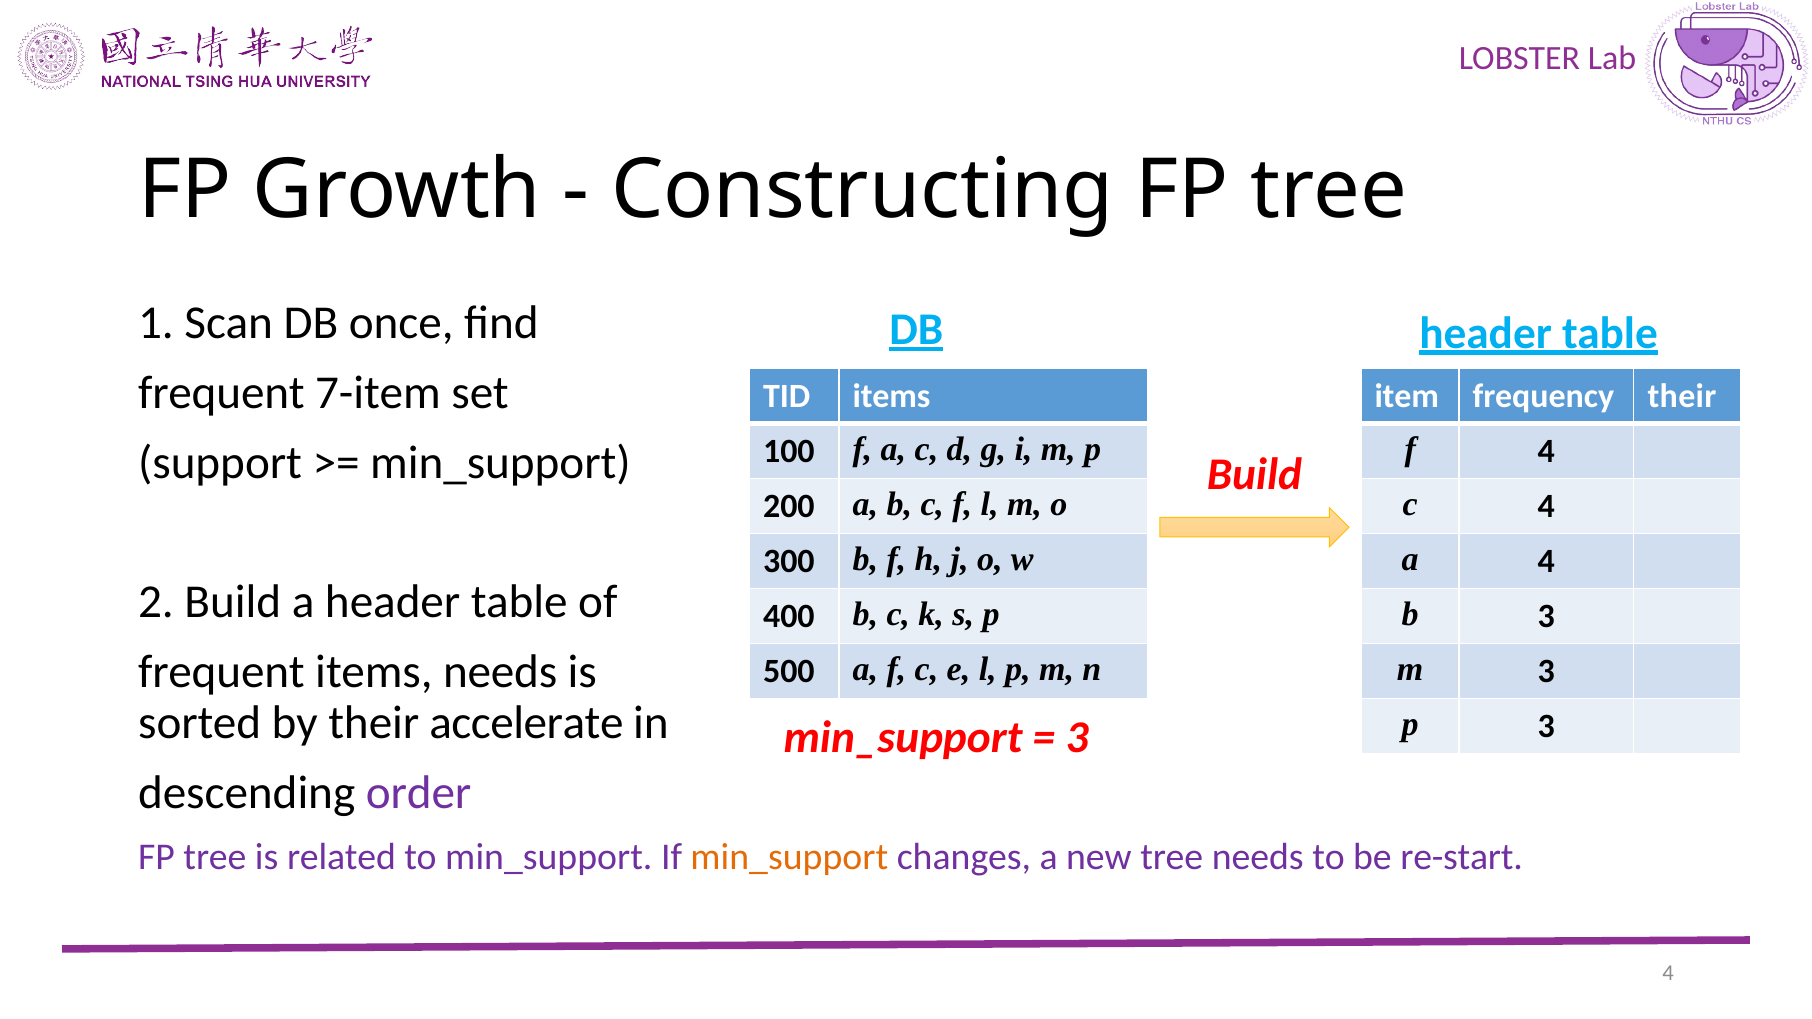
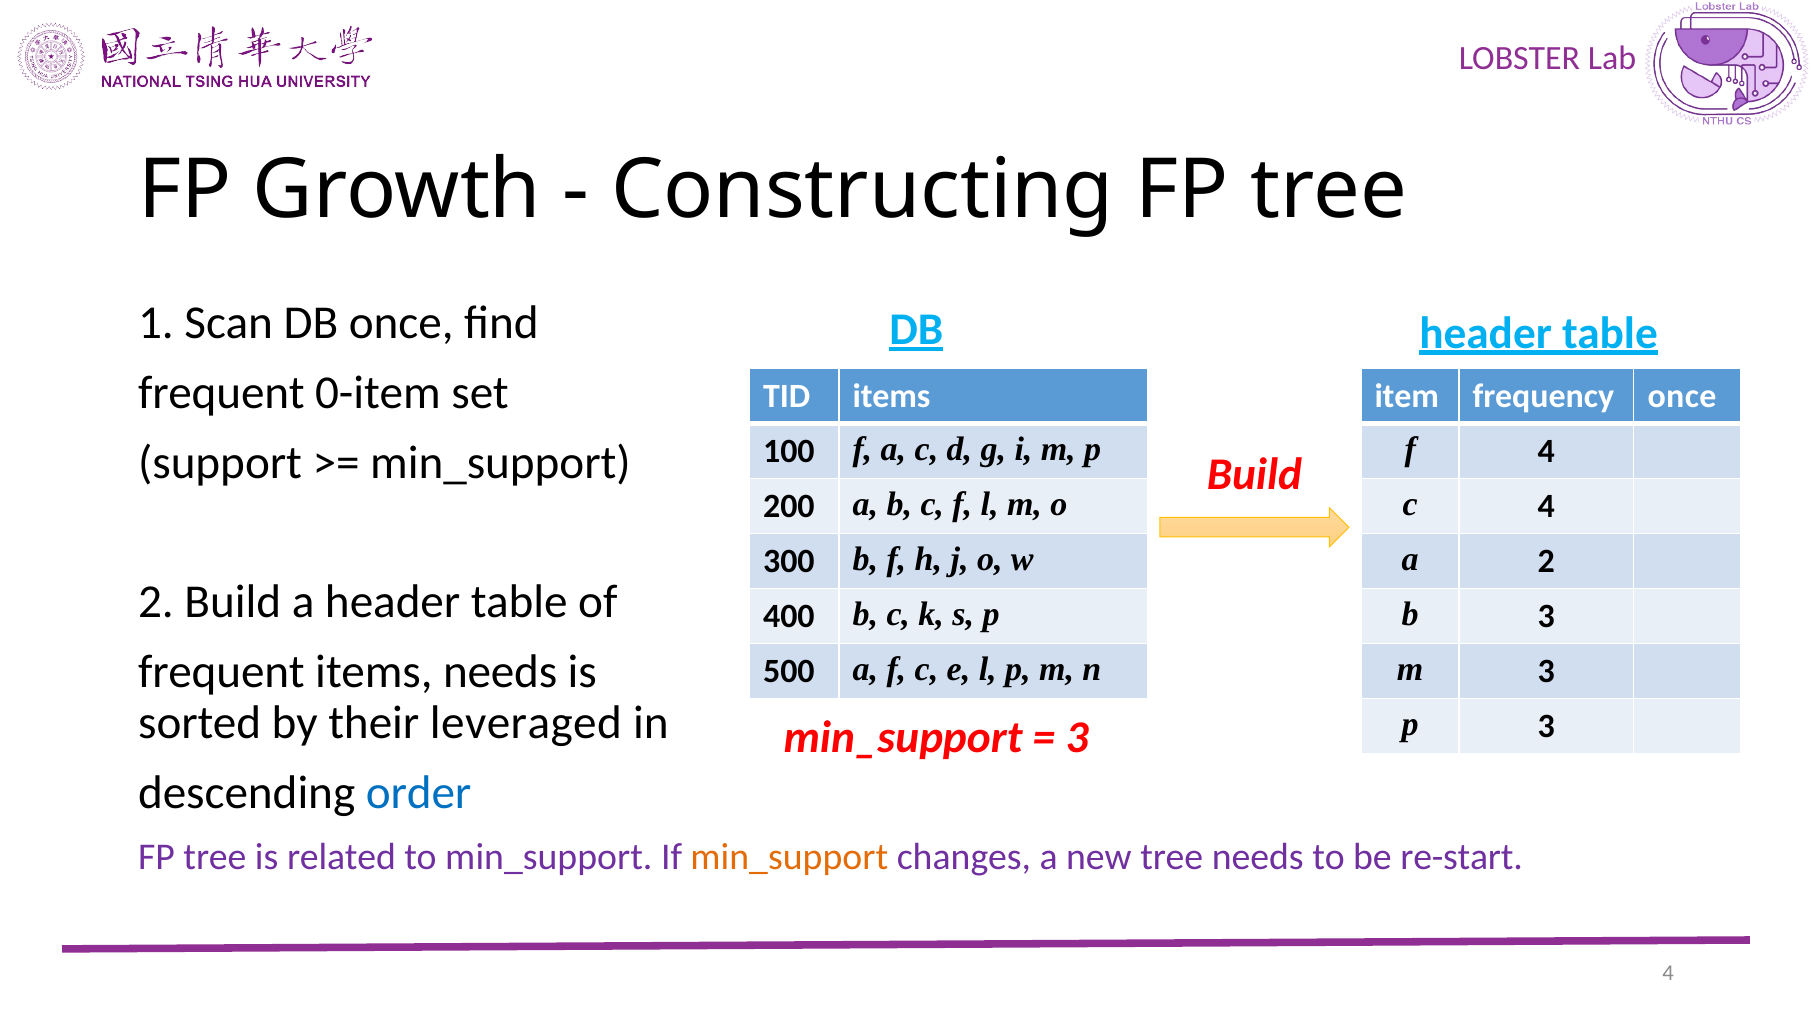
7-item: 7-item -> 0-item
frequency their: their -> once
a 4: 4 -> 2
accelerate: accelerate -> leveraged
order colour: purple -> blue
